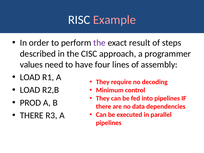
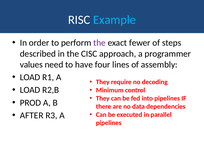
Example colour: pink -> light blue
result: result -> fewer
THERE at (32, 115): THERE -> AFTER
